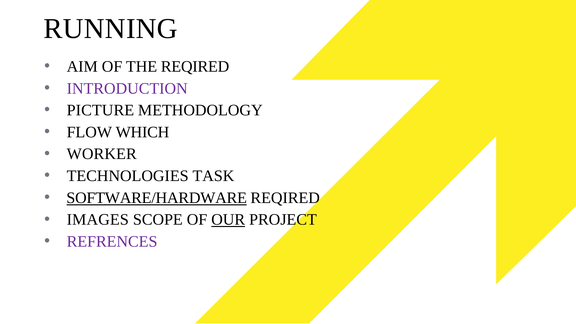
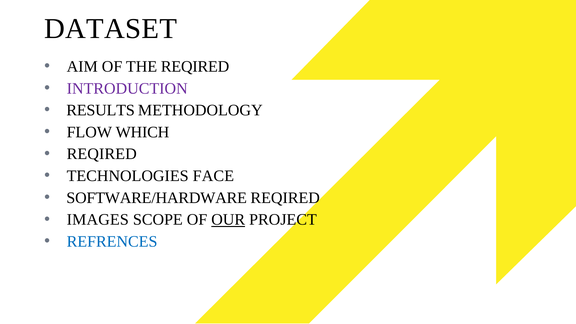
RUNNING: RUNNING -> DATASET
PICTURE: PICTURE -> RESULTS
WORKER at (102, 154): WORKER -> REQIRED
TASK: TASK -> FACE
SOFTWARE/HARDWARE underline: present -> none
REFRENCES colour: purple -> blue
